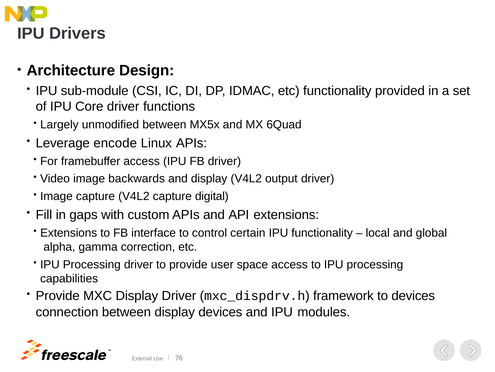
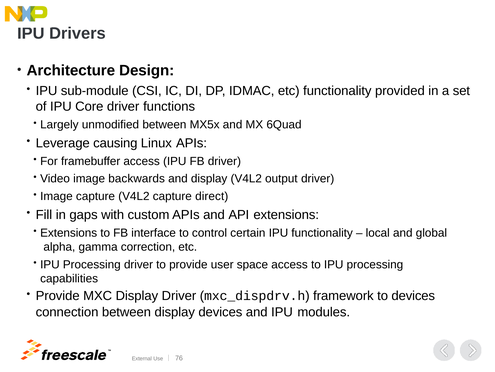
encode: encode -> causing
digital: digital -> direct
